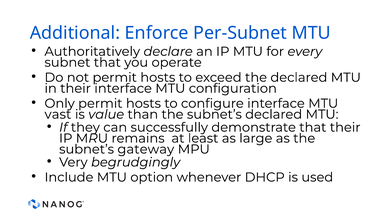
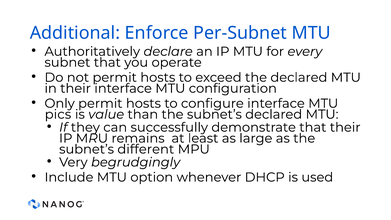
vast: vast -> pics
gateway: gateway -> different
